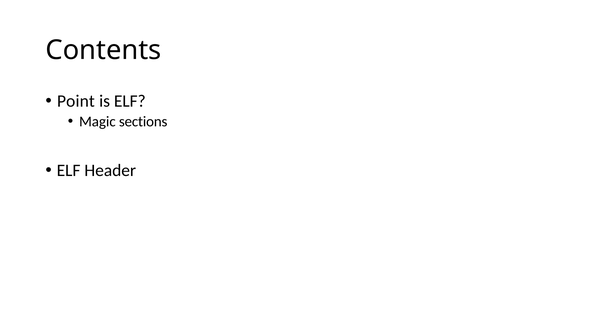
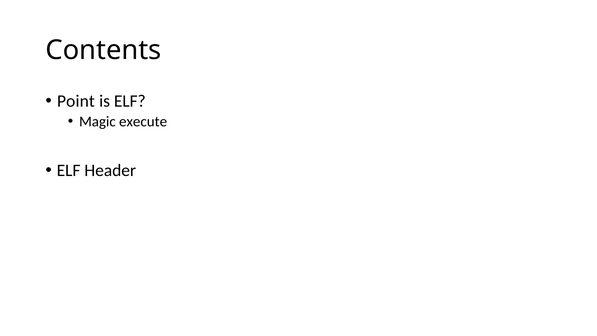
sections: sections -> execute
